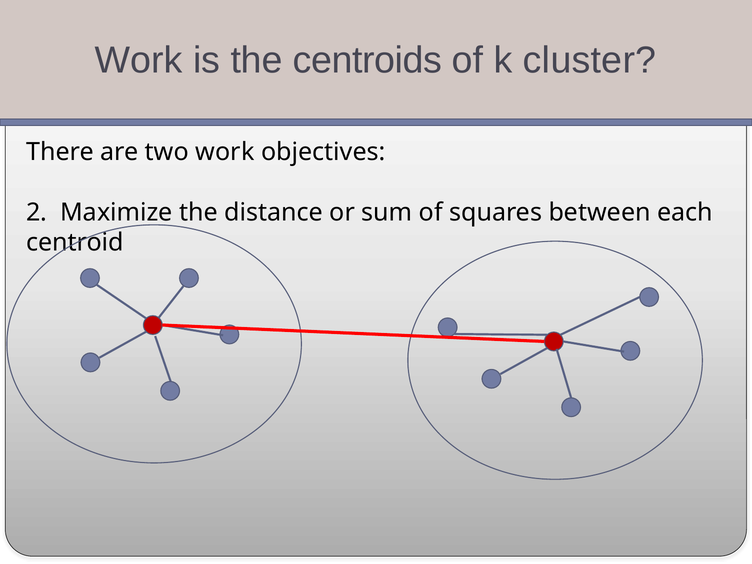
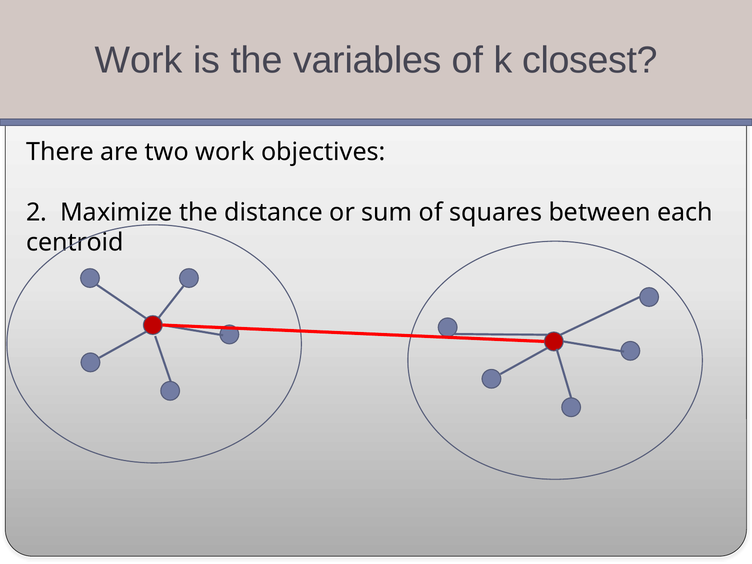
centroids: centroids -> variables
cluster: cluster -> closest
